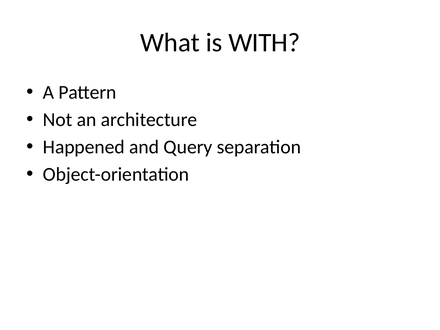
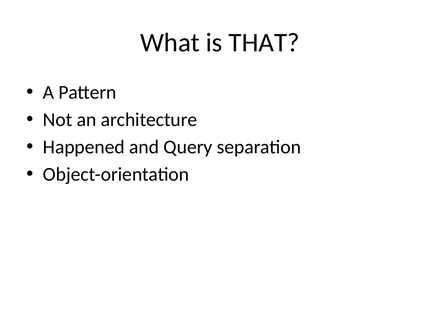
WITH: WITH -> THAT
